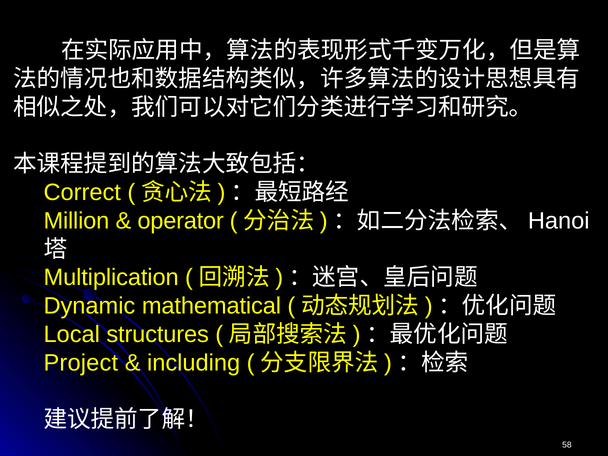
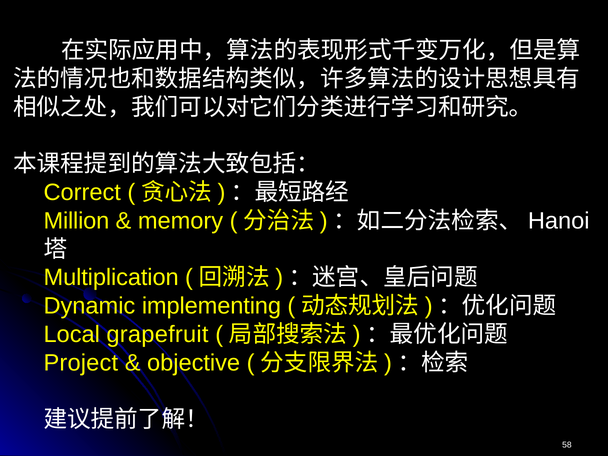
operator: operator -> memory
mathematical: mathematical -> implementing
structures: structures -> grapefruit
including: including -> objective
